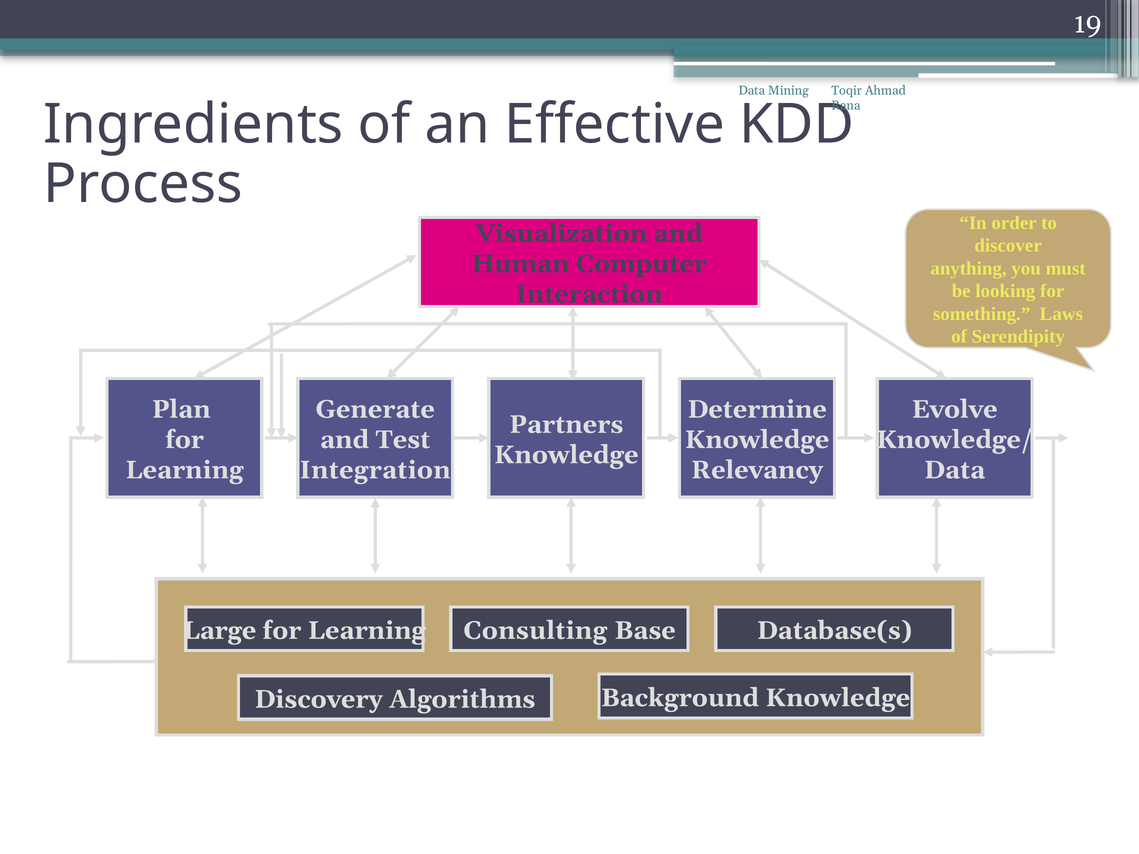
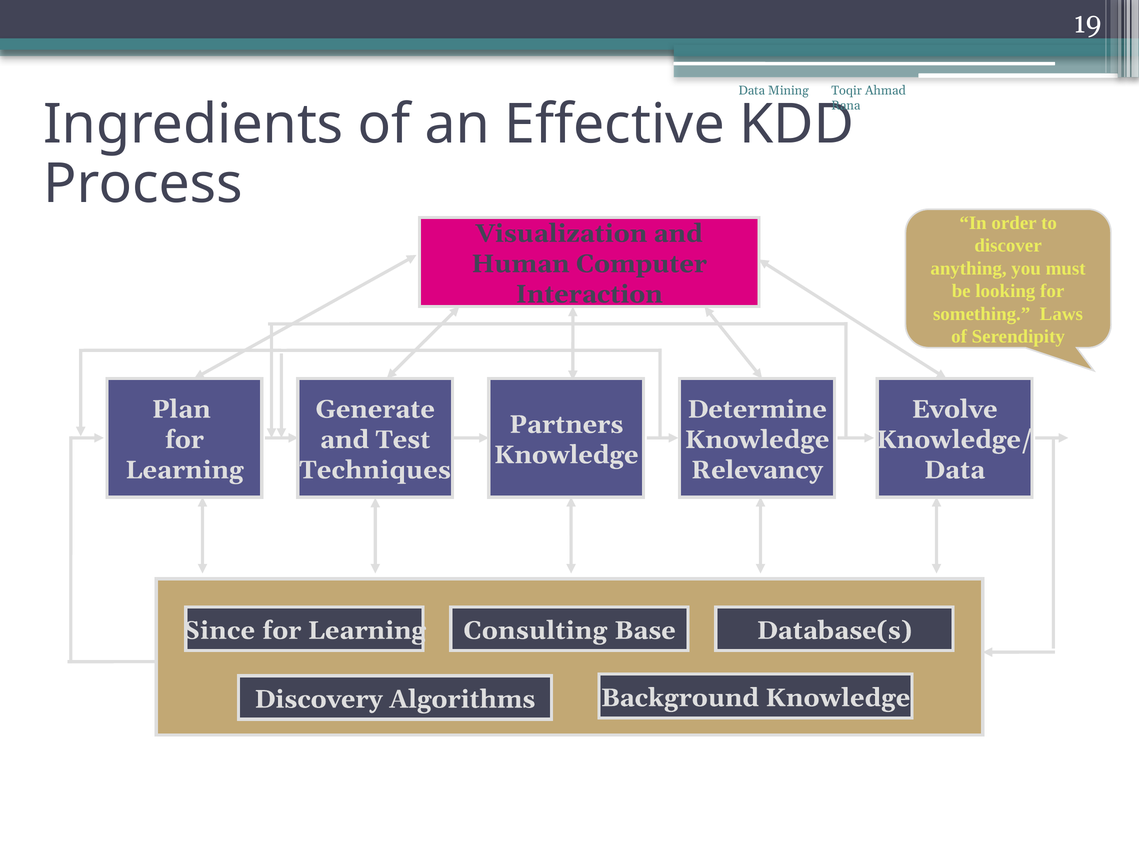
Integration: Integration -> Techniques
Large: Large -> Since
